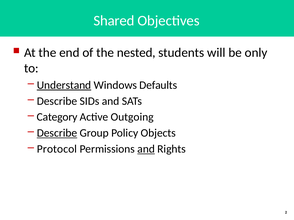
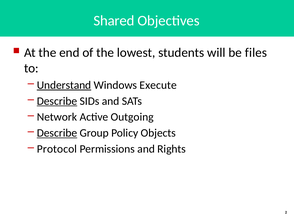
nested: nested -> lowest
only: only -> files
Defaults: Defaults -> Execute
Describe at (57, 101) underline: none -> present
Category: Category -> Network
and at (146, 149) underline: present -> none
